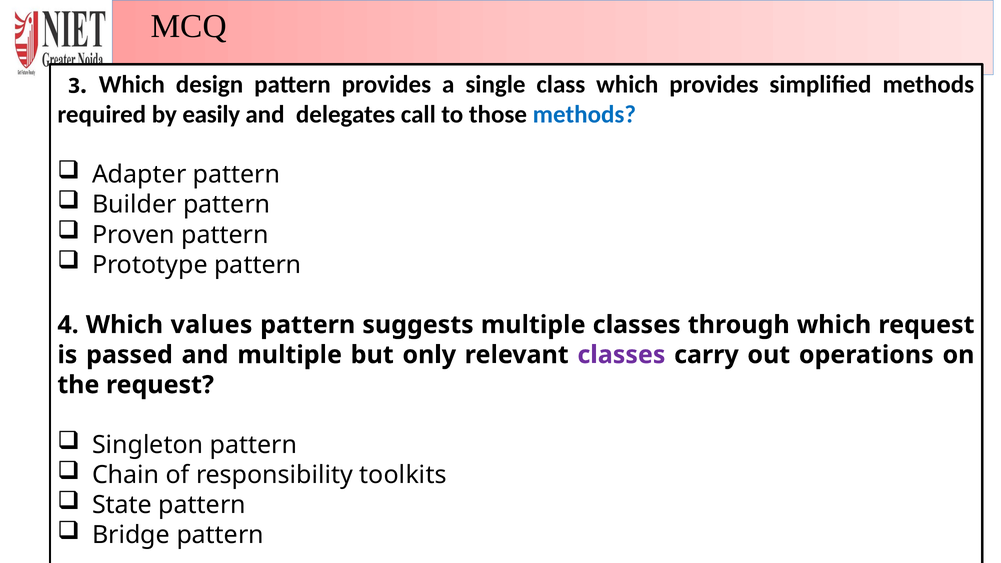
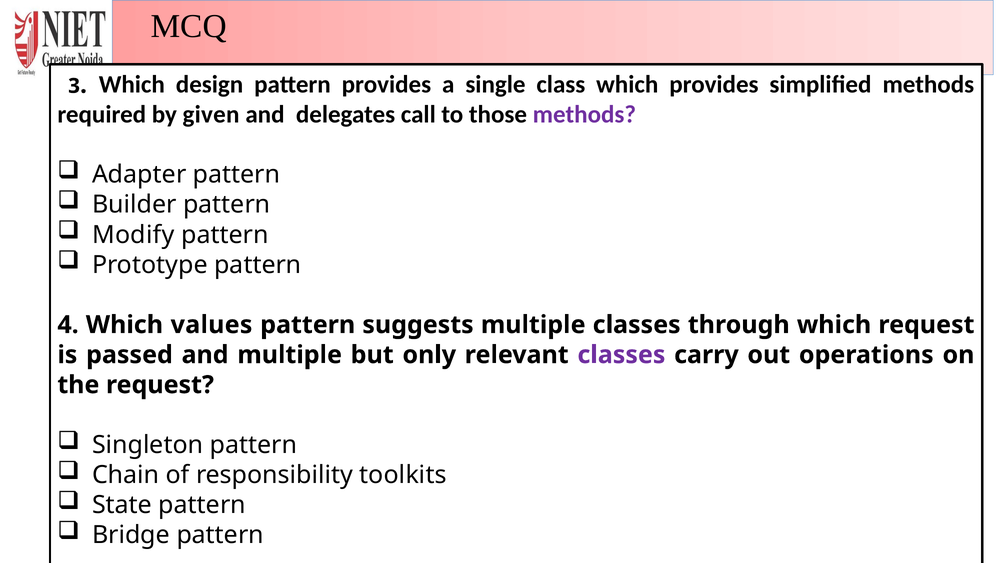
easily: easily -> given
methods at (584, 115) colour: blue -> purple
Proven: Proven -> Modify
